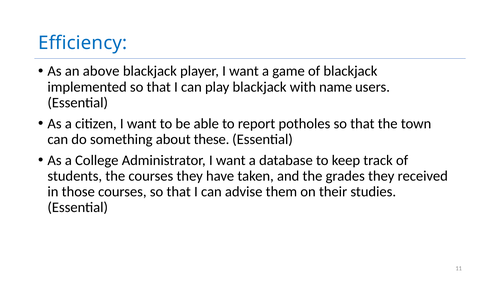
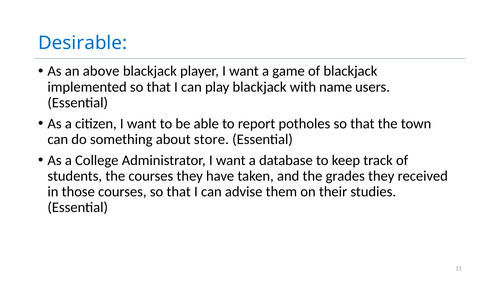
Efficiency: Efficiency -> Desirable
these: these -> store
